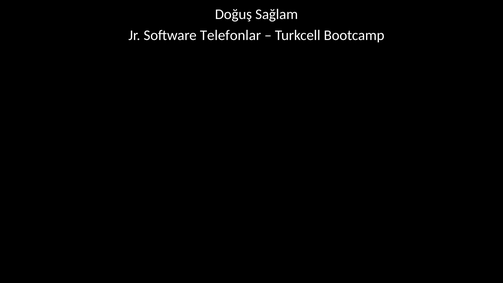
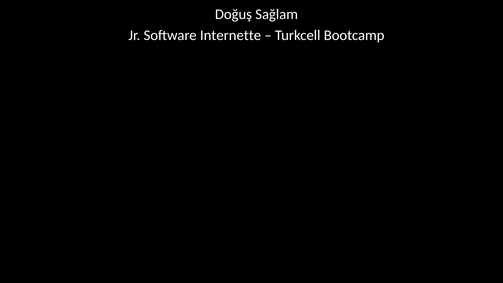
Telefonlar: Telefonlar -> Internette
